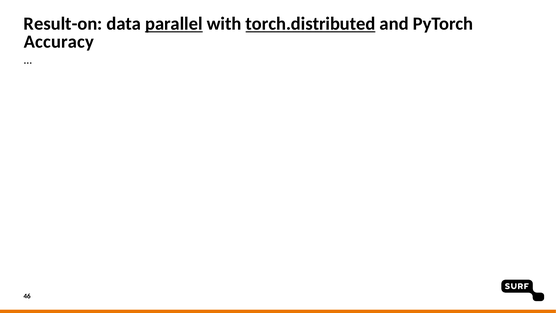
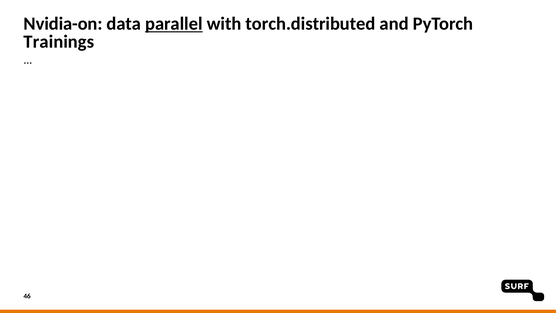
Result-on: Result-on -> Nvidia-on
torch.distributed underline: present -> none
Accuracy: Accuracy -> Trainings
